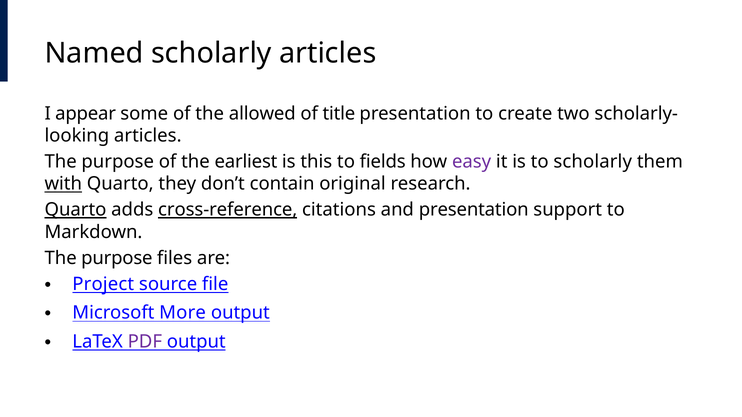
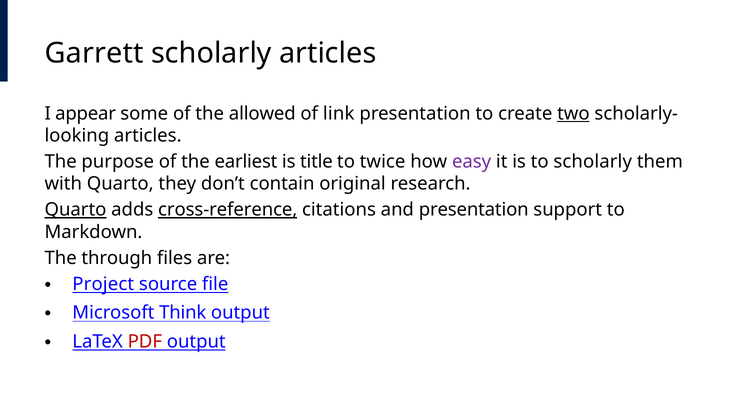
Named: Named -> Garrett
title: title -> link
two underline: none -> present
this: this -> title
fields: fields -> twice
with underline: present -> none
purpose at (117, 258): purpose -> through
More: More -> Think
PDF colour: purple -> red
